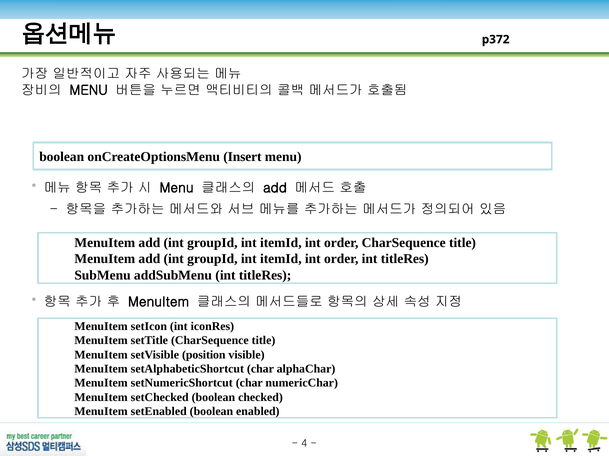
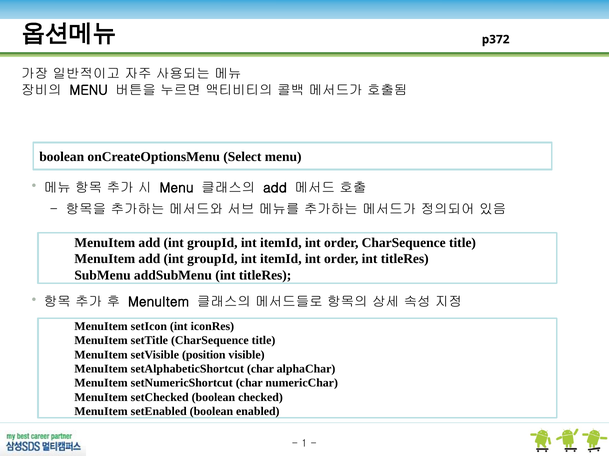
Insert: Insert -> Select
4: 4 -> 1
